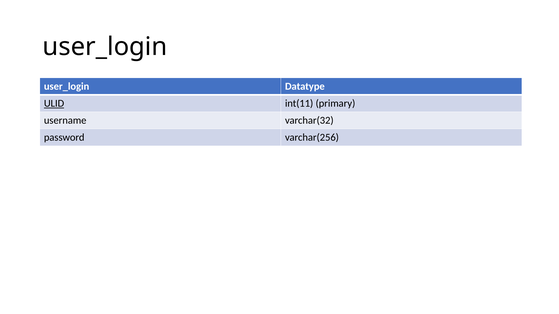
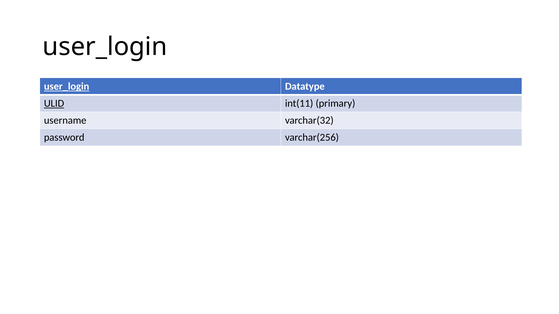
user_login at (67, 87) underline: none -> present
